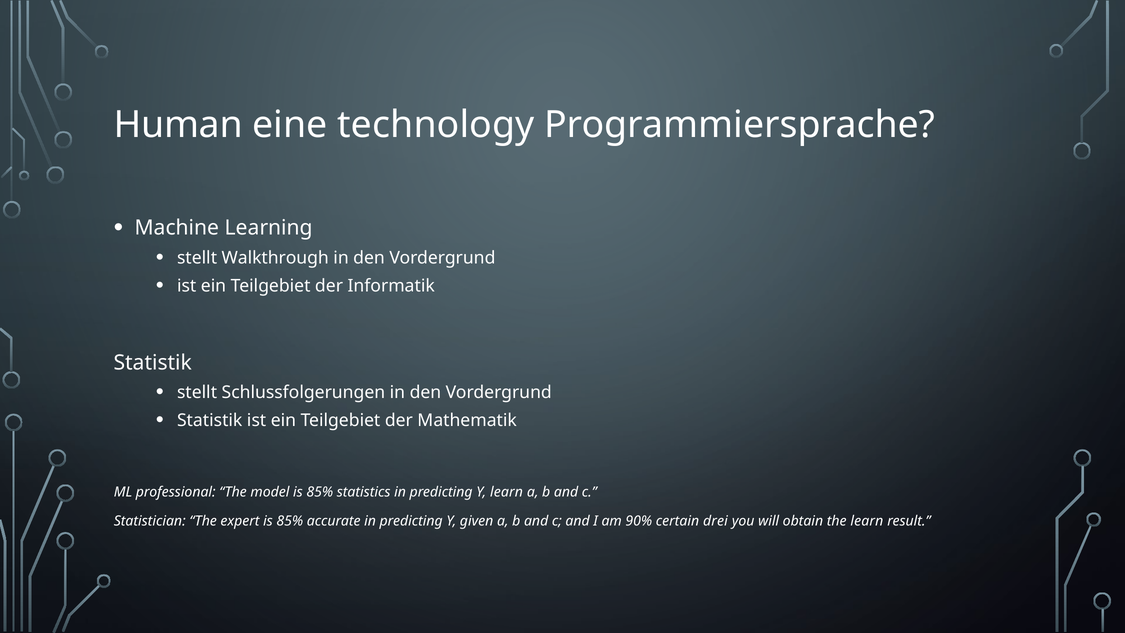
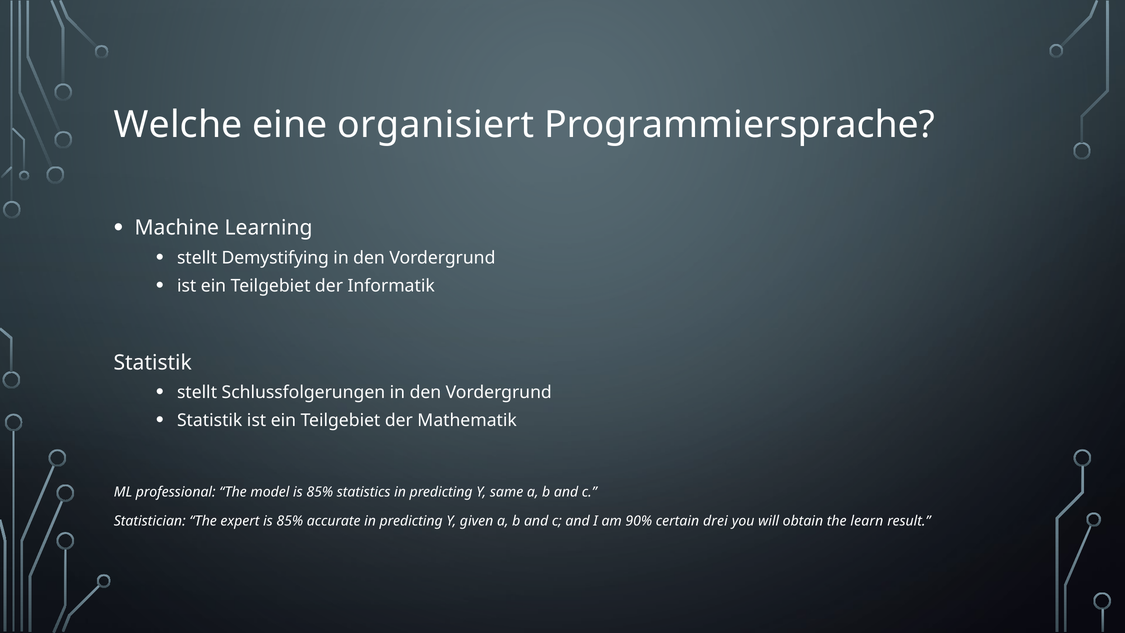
Human: Human -> Welche
technology: technology -> organisiert
Walkthrough: Walkthrough -> Demystifying
Y learn: learn -> same
